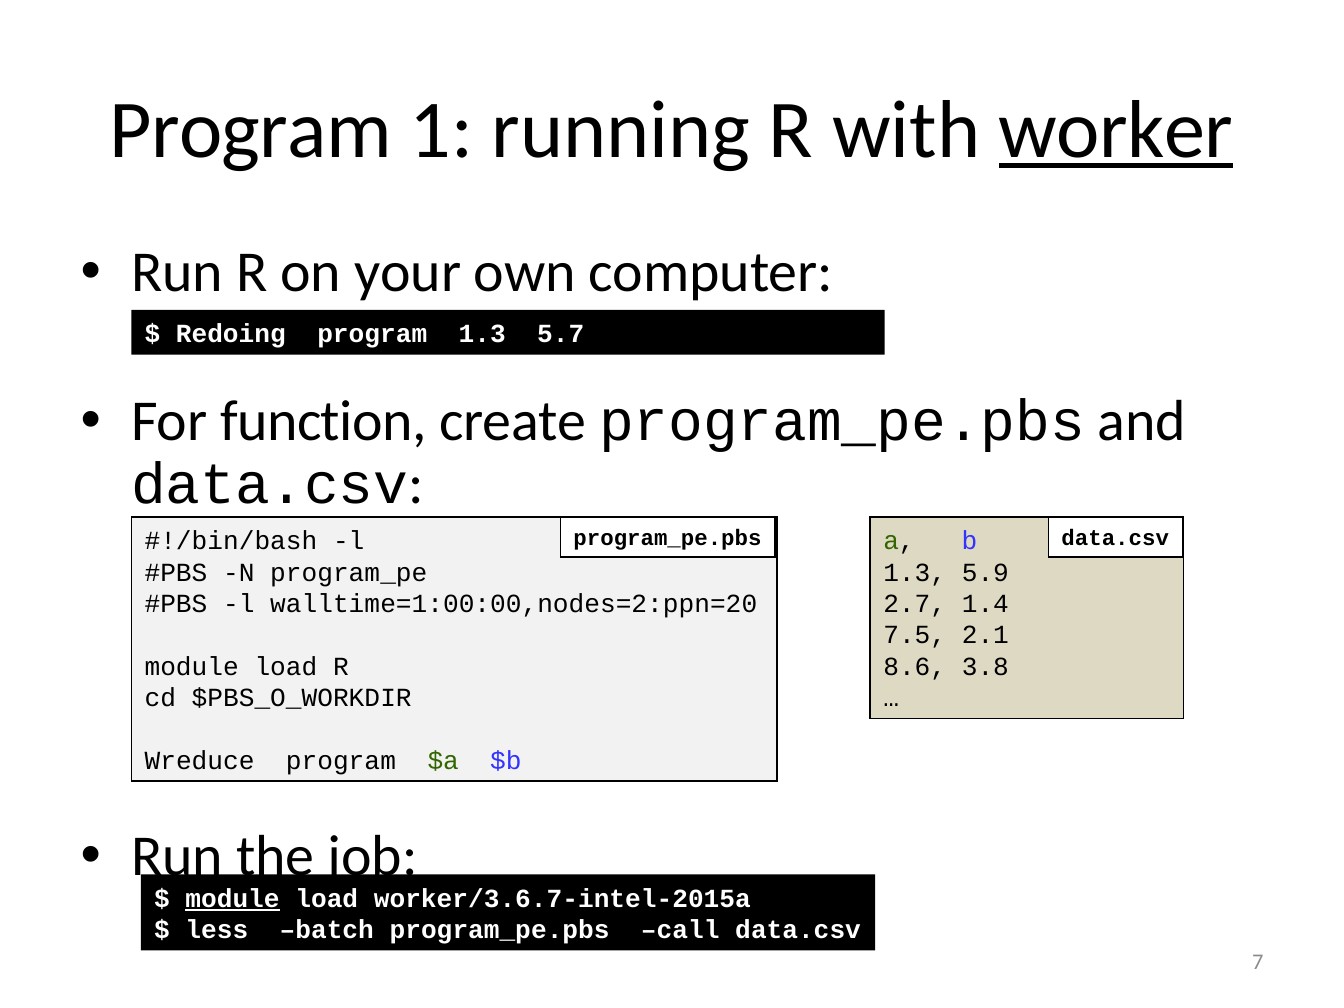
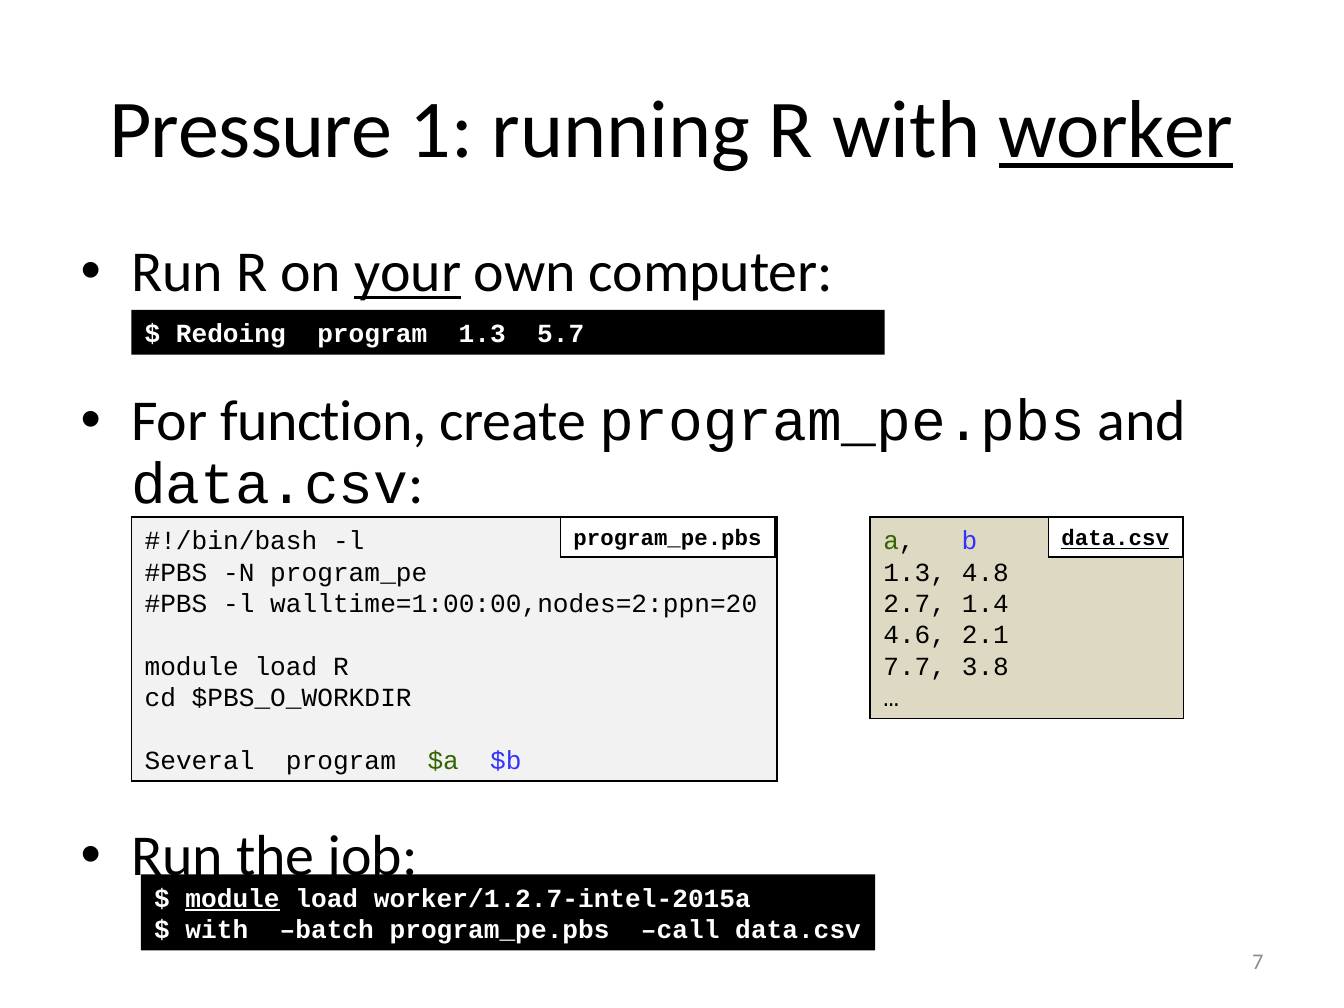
Program at (251, 130): Program -> Pressure
your underline: none -> present
data.csv at (1115, 539) underline: none -> present
5.9: 5.9 -> 4.8
7.5: 7.5 -> 4.6
8.6: 8.6 -> 7.7
Wreduce: Wreduce -> Several
worker/3.6.7-intel-2015a: worker/3.6.7-intel-2015a -> worker/1.2.7-intel-2015a
less at (217, 930): less -> with
